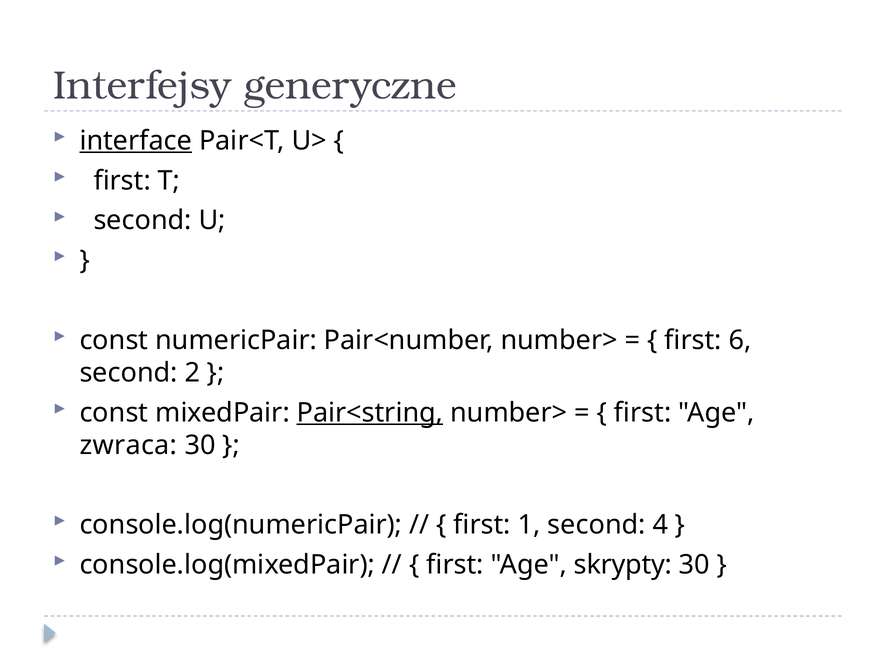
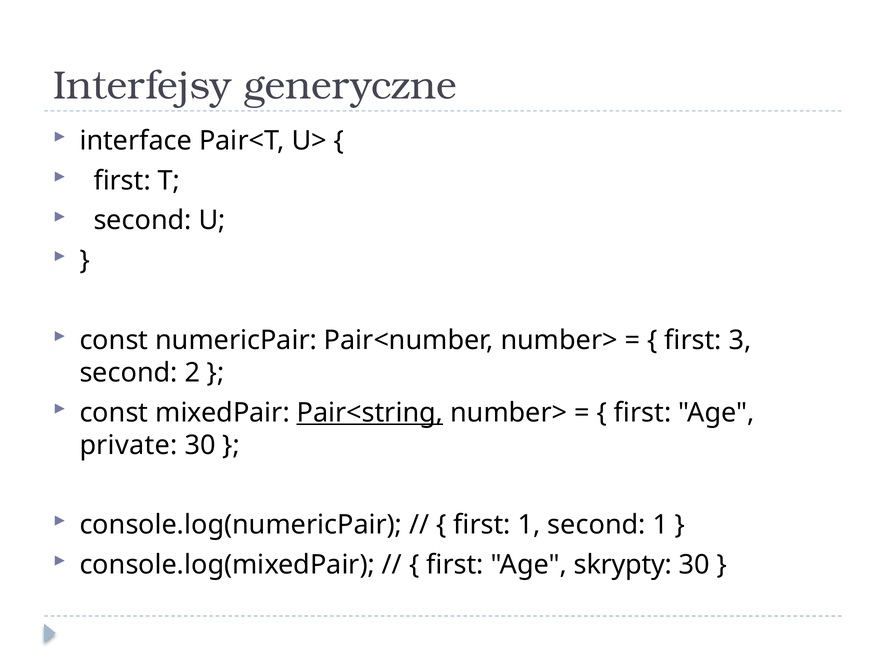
interface underline: present -> none
6: 6 -> 3
zwraca: zwraca -> private
second 4: 4 -> 1
